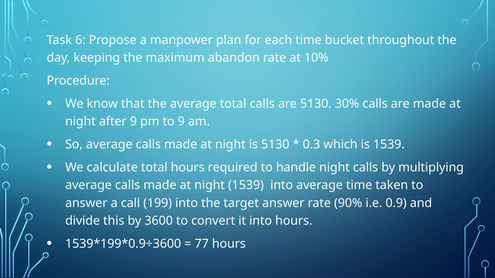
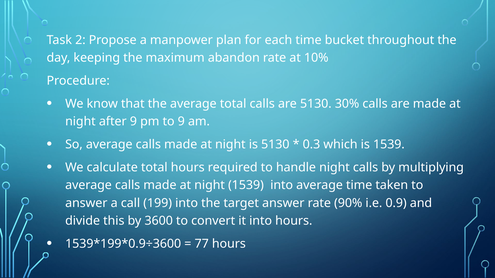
6: 6 -> 2
